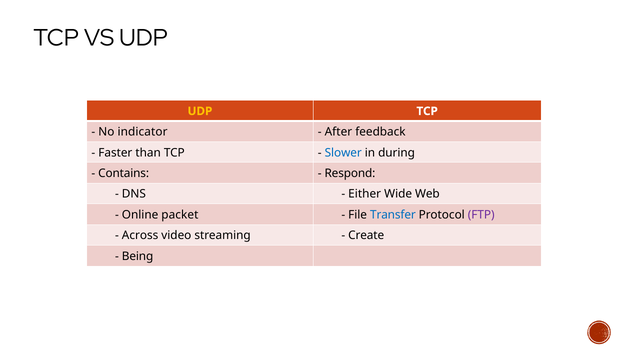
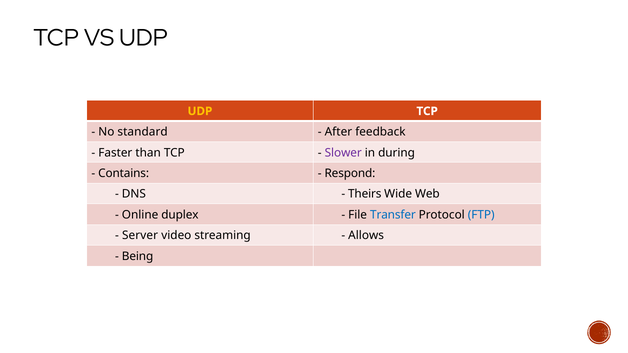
indicator: indicator -> standard
Slower colour: blue -> purple
Either: Either -> Theirs
packet: packet -> duplex
FTP colour: purple -> blue
Across: Across -> Server
Create: Create -> Allows
